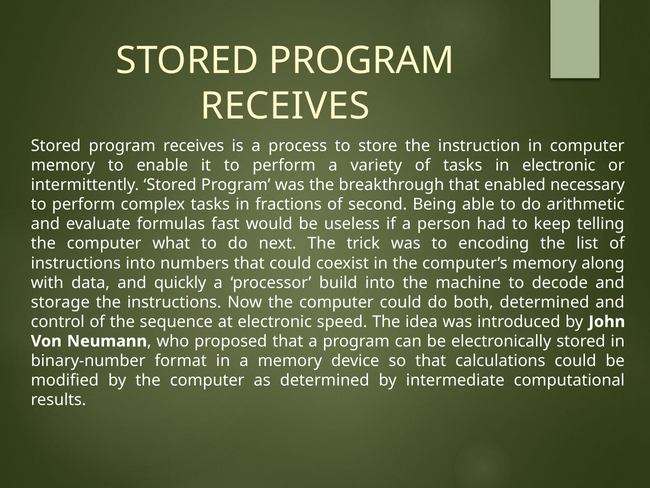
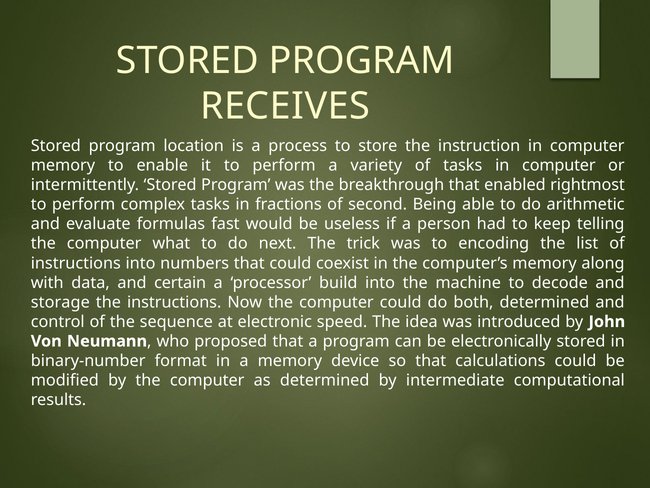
receives at (194, 146): receives -> location
tasks in electronic: electronic -> computer
necessary: necessary -> rightmost
quickly: quickly -> certain
